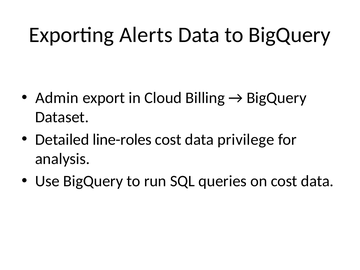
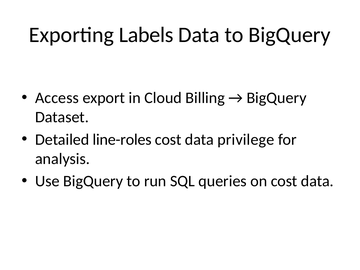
Alerts: Alerts -> Labels
Admin: Admin -> Access
